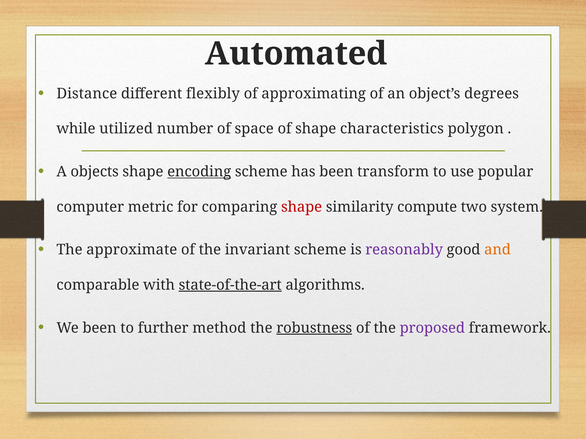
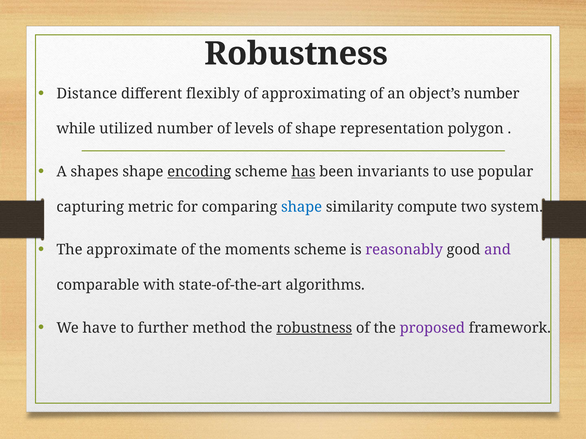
Automated at (296, 54): Automated -> Robustness
object’s degrees: degrees -> number
space: space -> levels
characteristics: characteristics -> representation
objects: objects -> shapes
has underline: none -> present
transform: transform -> invariants
computer: computer -> capturing
shape at (302, 207) colour: red -> blue
invariant: invariant -> moments
and colour: orange -> purple
state-of-the-art underline: present -> none
We been: been -> have
